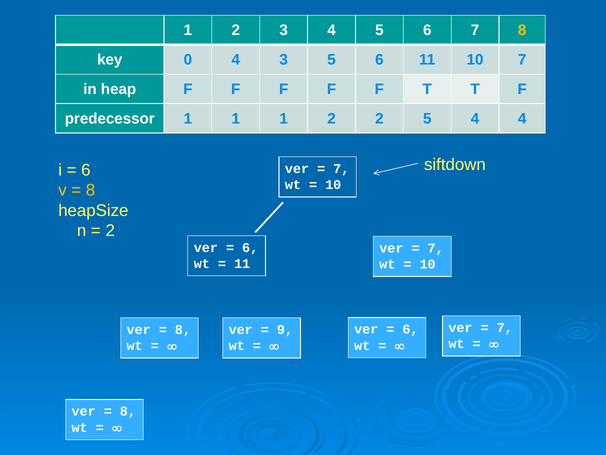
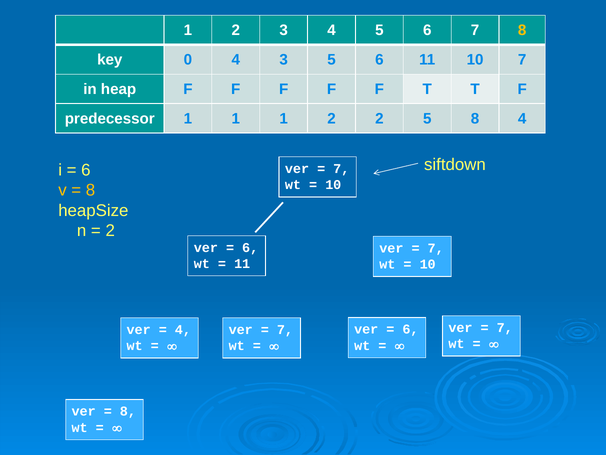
5 4: 4 -> 8
8 at (183, 329): 8 -> 4
9 at (285, 329): 9 -> 7
